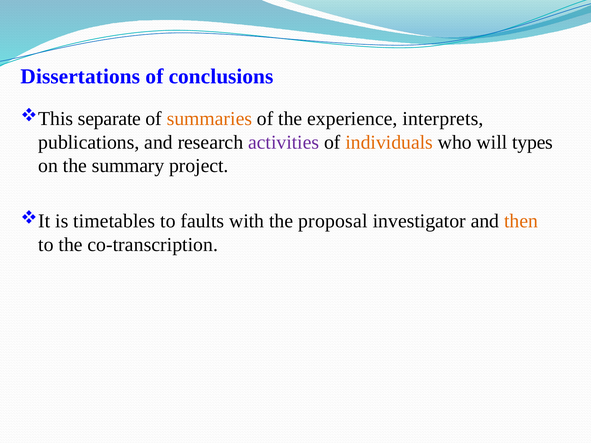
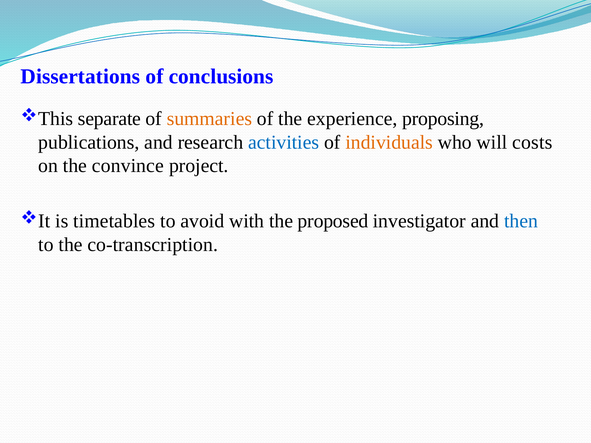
interprets: interprets -> proposing
activities colour: purple -> blue
types: types -> costs
summary: summary -> convince
faults: faults -> avoid
proposal: proposal -> proposed
then colour: orange -> blue
